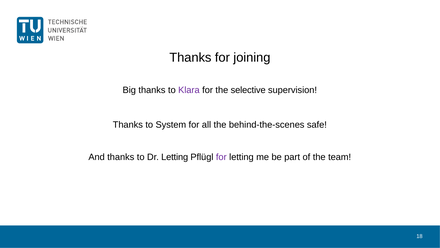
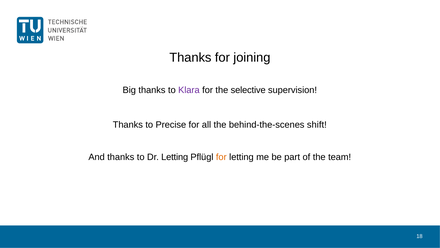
System: System -> Precise
safe: safe -> shift
for at (221, 157) colour: purple -> orange
